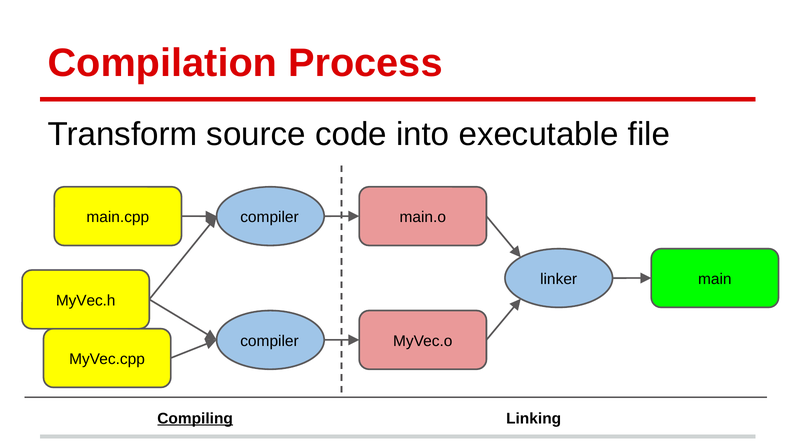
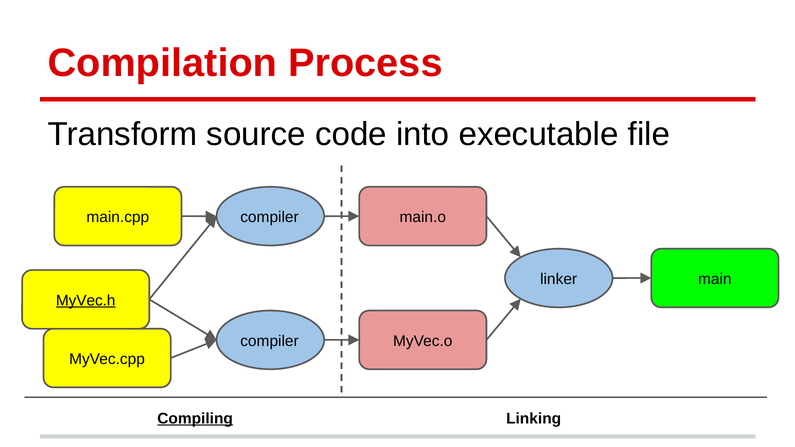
MyVec.h underline: none -> present
